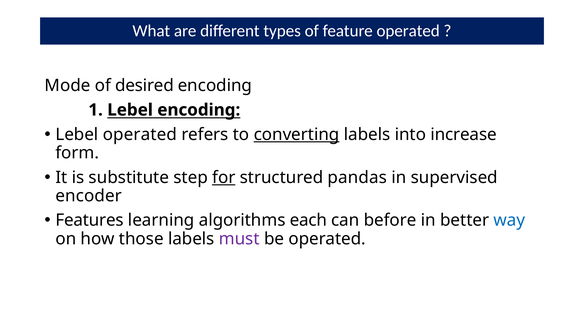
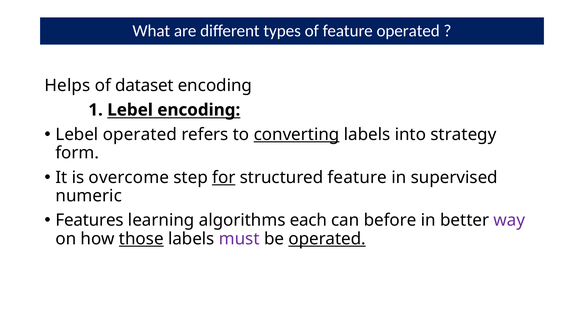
Mode: Mode -> Helps
desired: desired -> dataset
increase: increase -> strategy
substitute: substitute -> overcome
structured pandas: pandas -> feature
encoder: encoder -> numeric
way colour: blue -> purple
those underline: none -> present
operated at (327, 238) underline: none -> present
